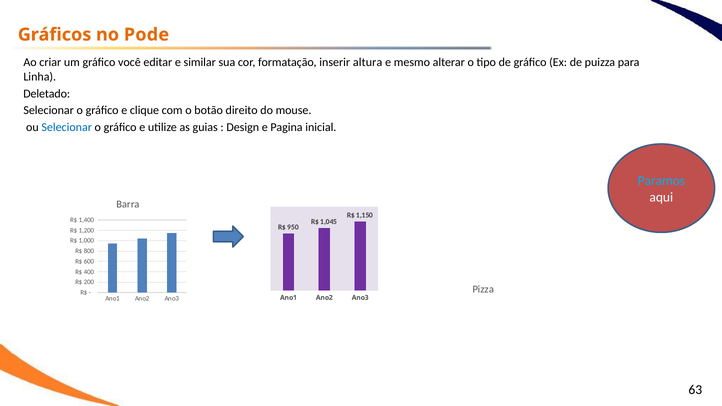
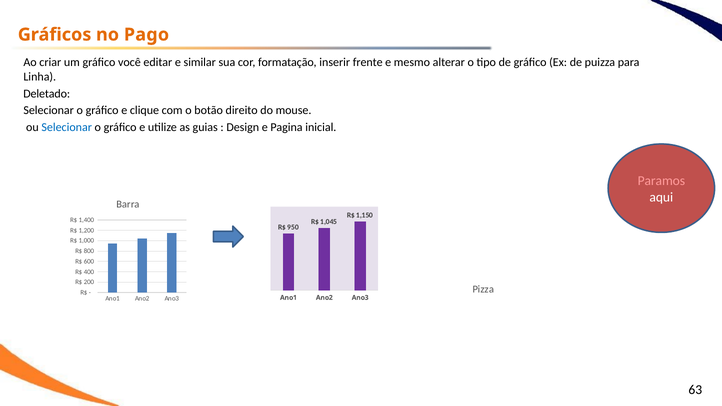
Pode: Pode -> Pago
altura: altura -> frente
Paramos colour: light blue -> pink
